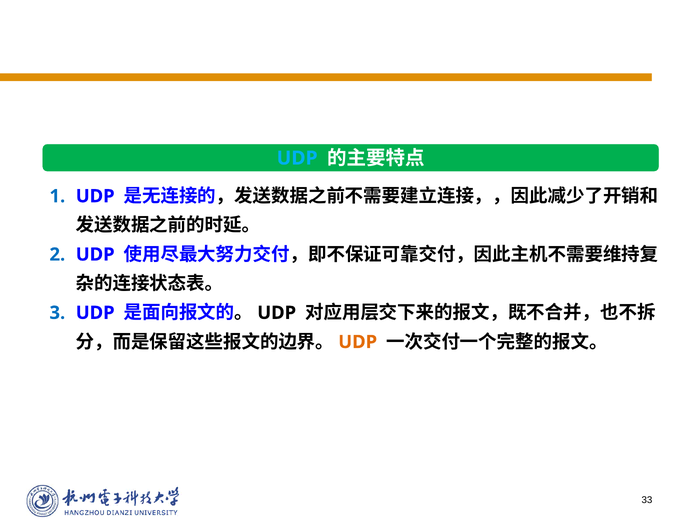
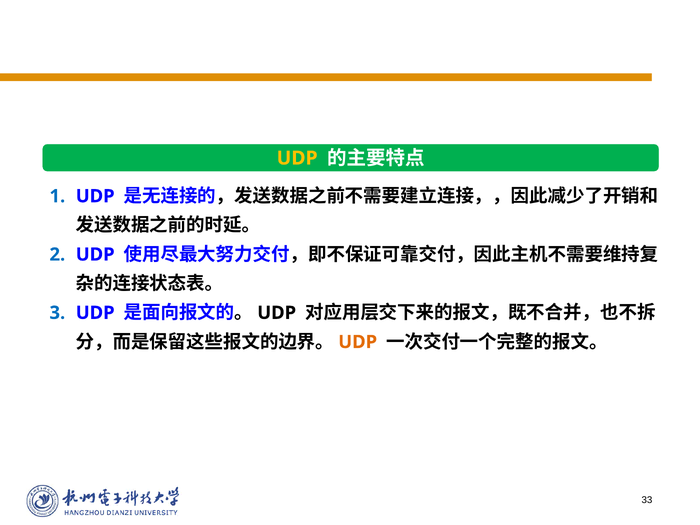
UDP at (297, 158) colour: light blue -> yellow
